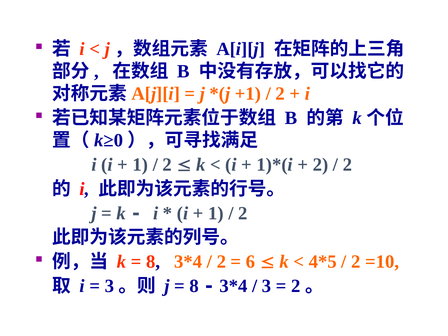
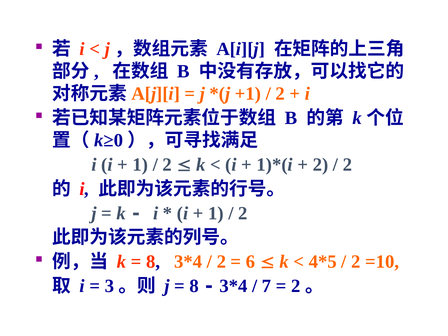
3 at (267, 286): 3 -> 7
